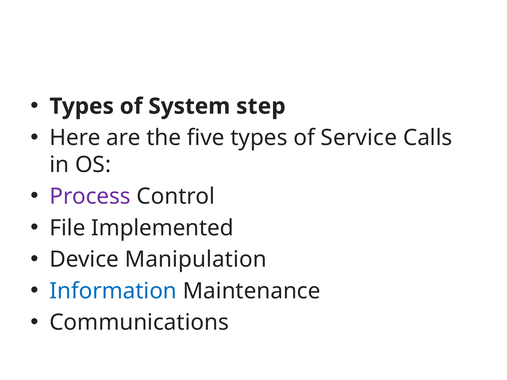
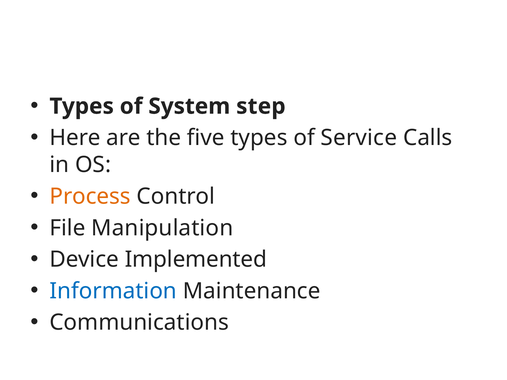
Process colour: purple -> orange
Implemented: Implemented -> Manipulation
Manipulation: Manipulation -> Implemented
